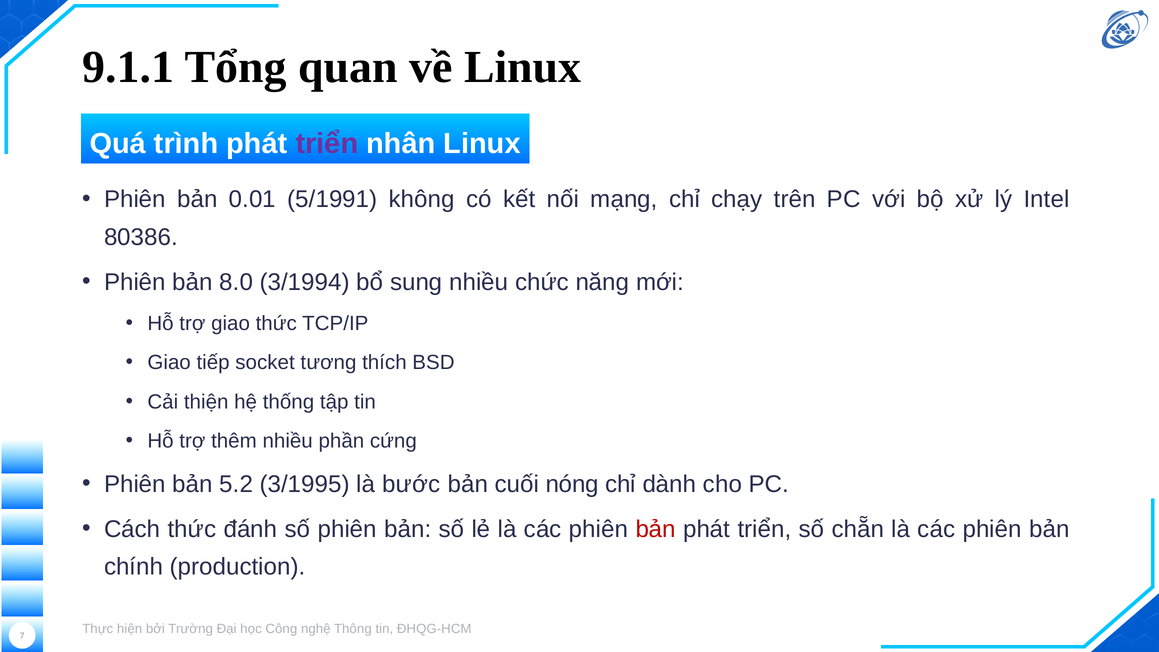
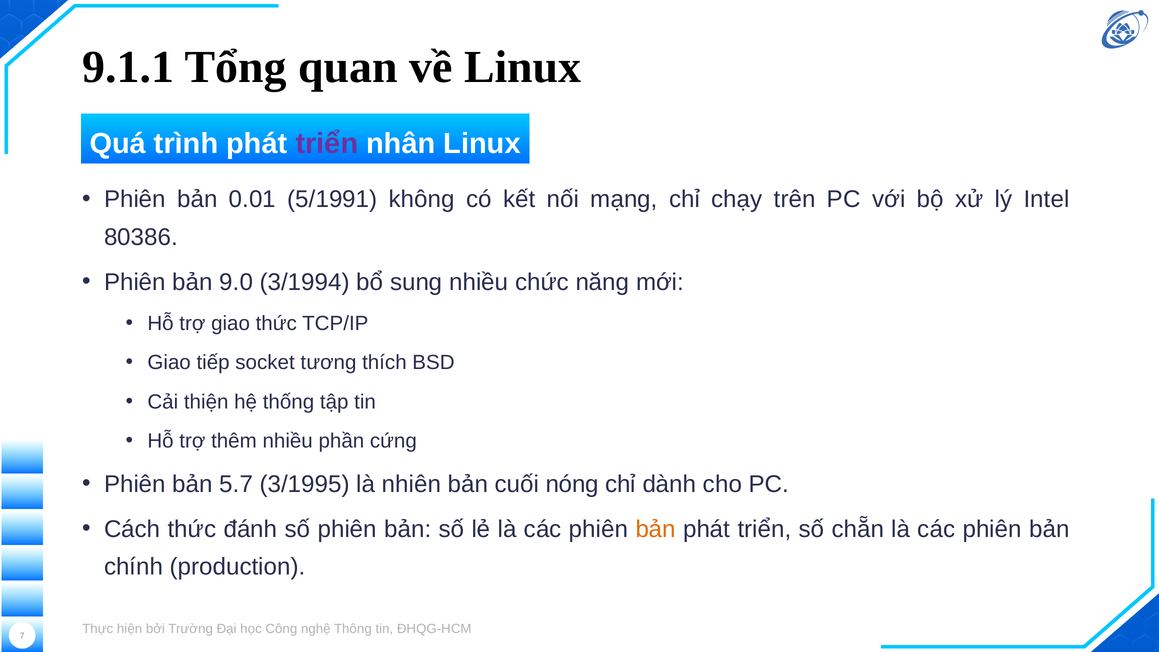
8.0: 8.0 -> 9.0
5.2: 5.2 -> 5.7
bước: bước -> nhiên
bản at (656, 529) colour: red -> orange
